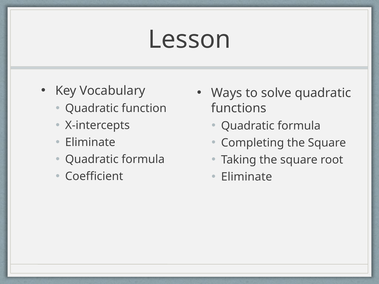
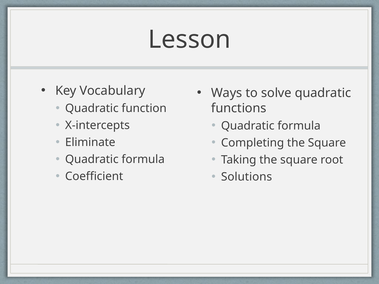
Eliminate at (247, 177): Eliminate -> Solutions
